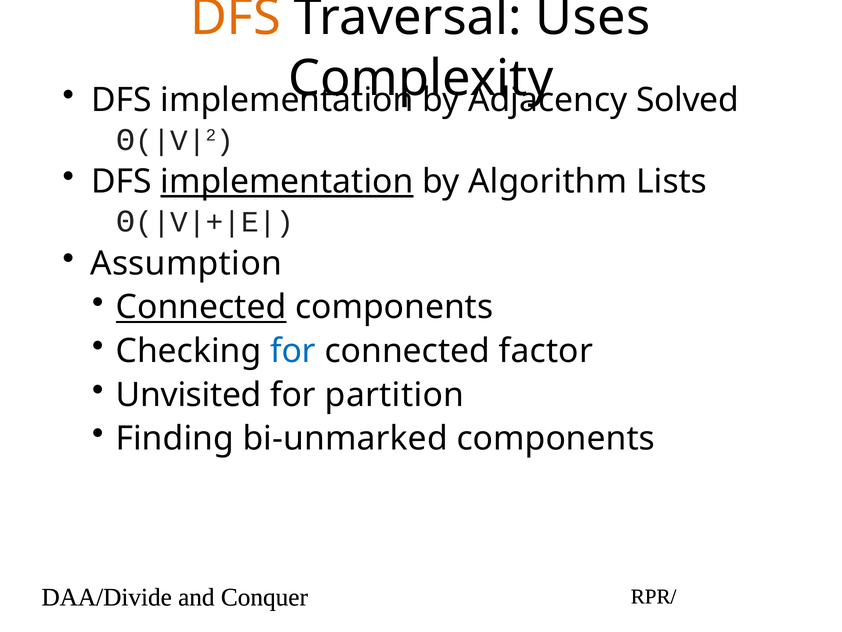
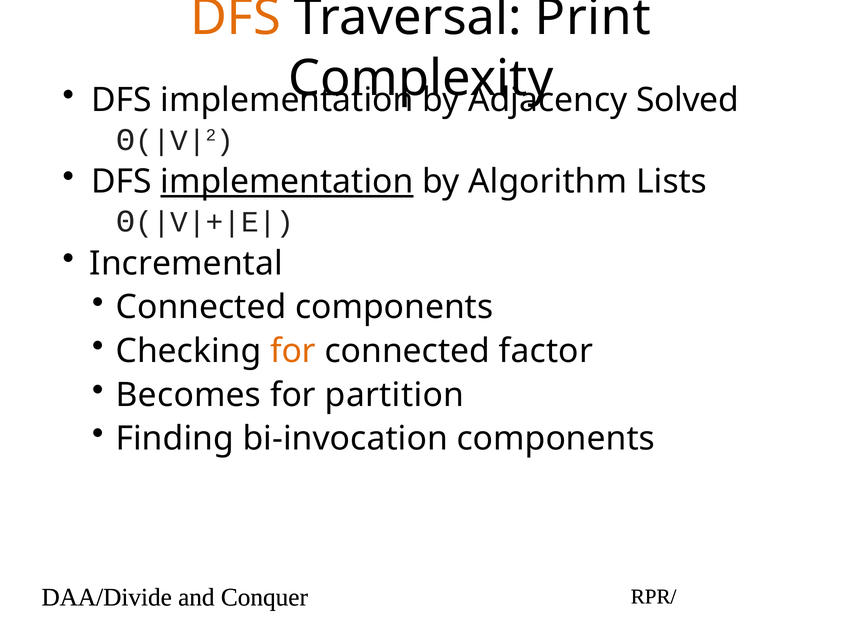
Uses: Uses -> Print
Assumption: Assumption -> Incremental
Connected at (201, 307) underline: present -> none
for at (293, 351) colour: blue -> orange
Unvisited: Unvisited -> Becomes
bi-unmarked: bi-unmarked -> bi-invocation
